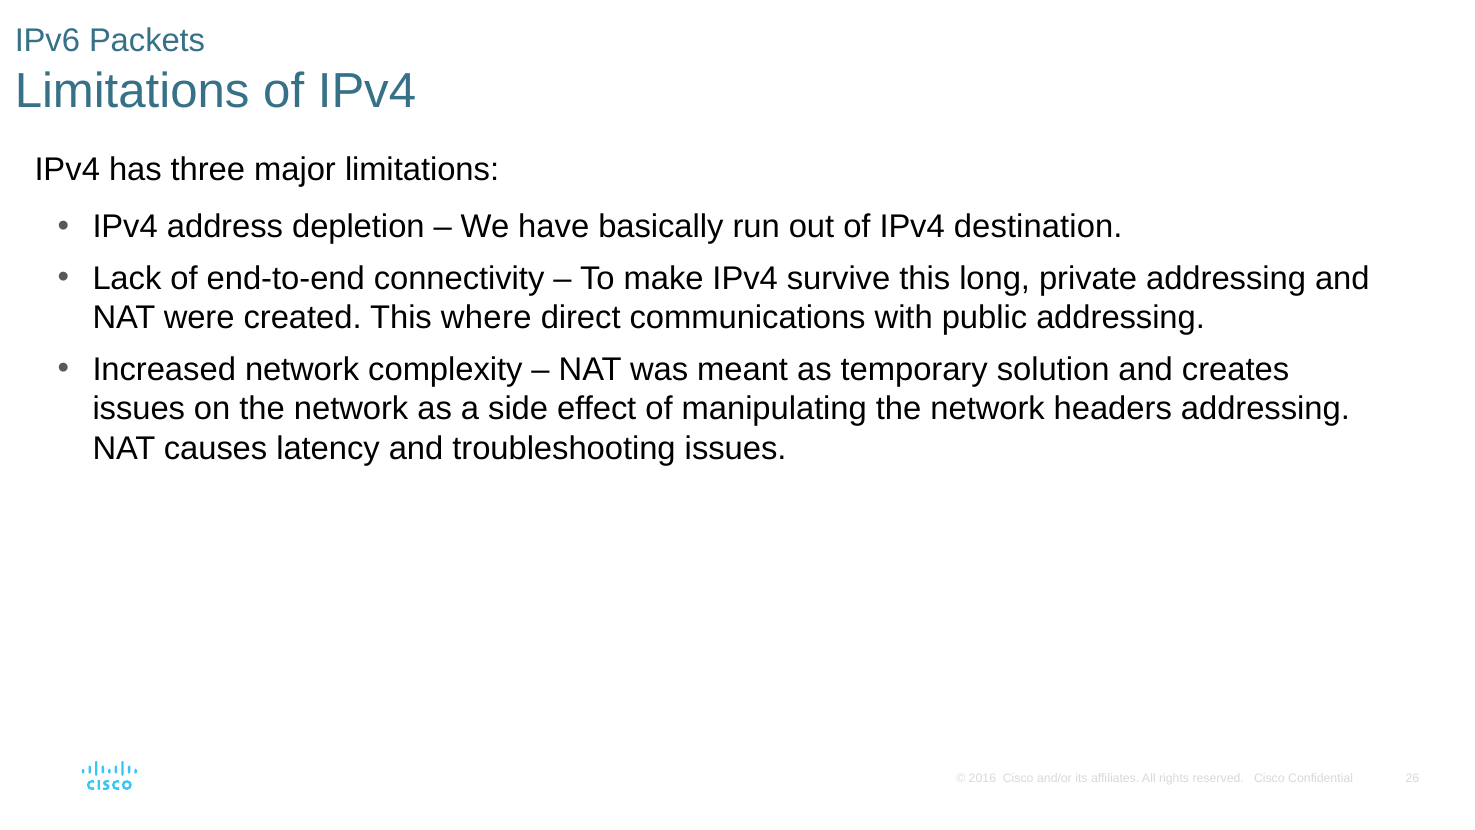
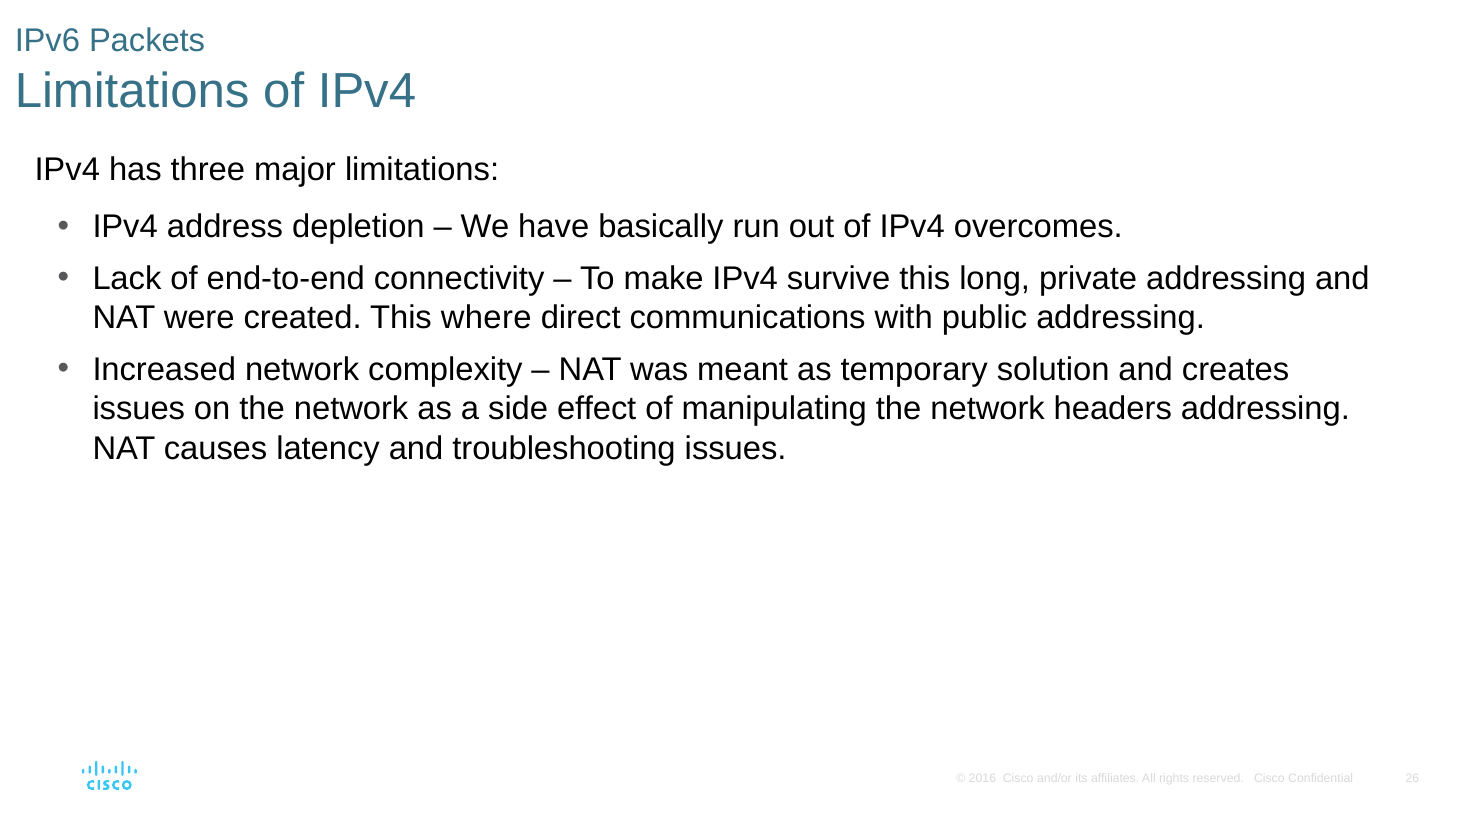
destination: destination -> overcomes
